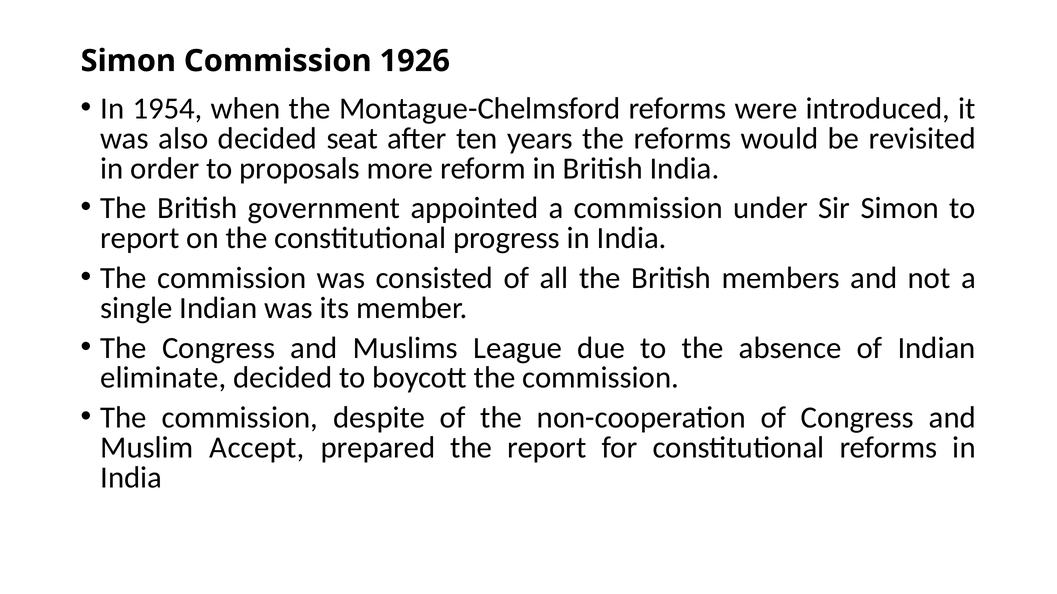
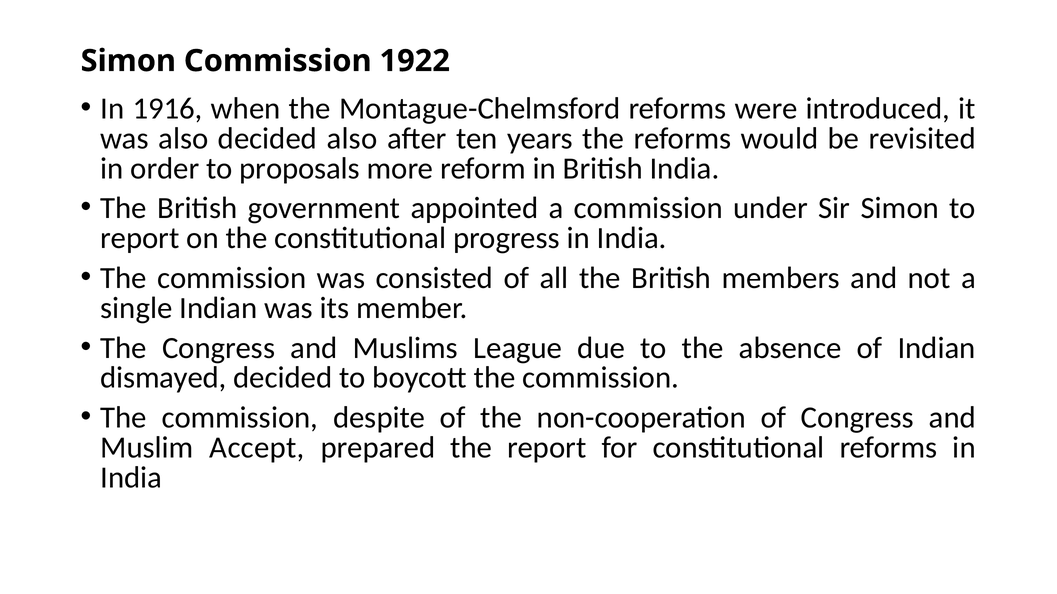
1926: 1926 -> 1922
1954: 1954 -> 1916
decided seat: seat -> also
eliminate: eliminate -> dismayed
